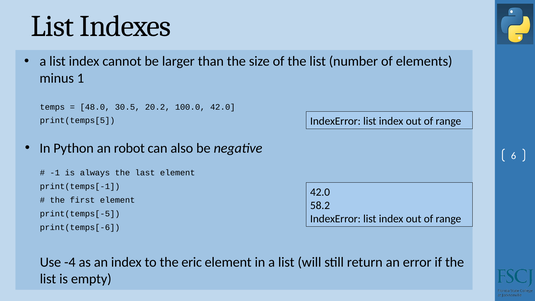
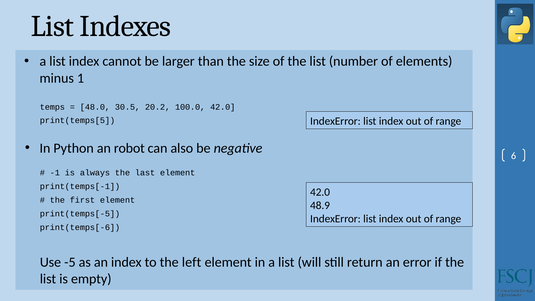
58.2: 58.2 -> 48.9
-4: -4 -> -5
eric: eric -> left
